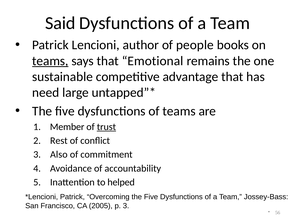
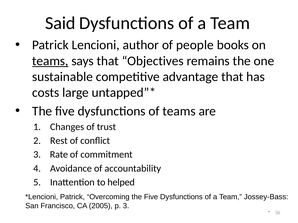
Emotional: Emotional -> Objectives
need: need -> costs
Member: Member -> Changes
trust underline: present -> none
Also: Also -> Rate
